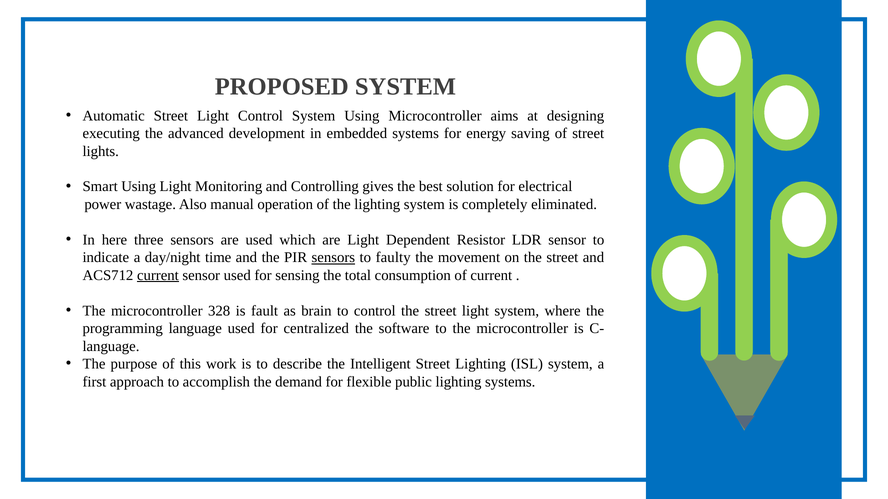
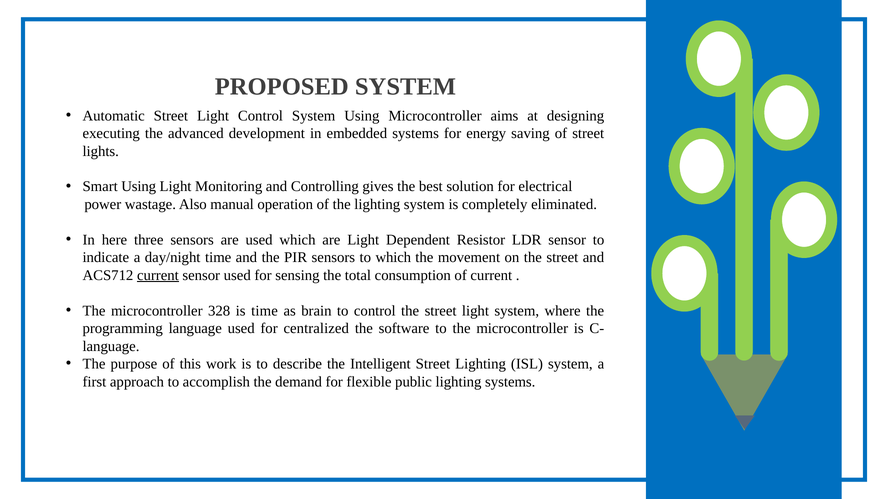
sensors at (333, 258) underline: present -> none
to faulty: faulty -> which
is fault: fault -> time
